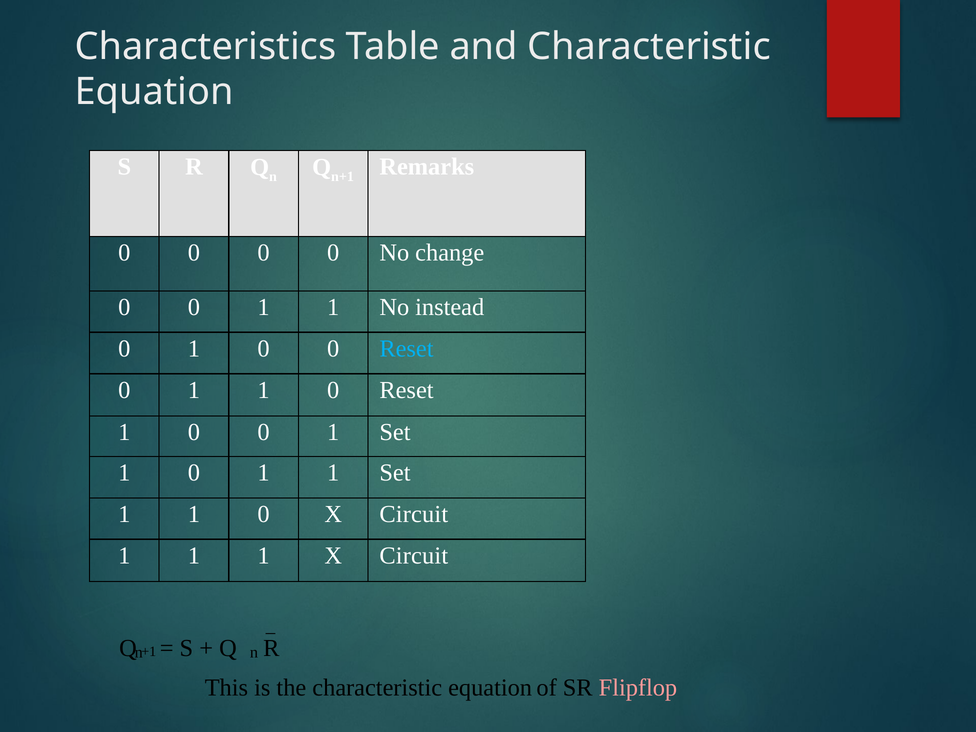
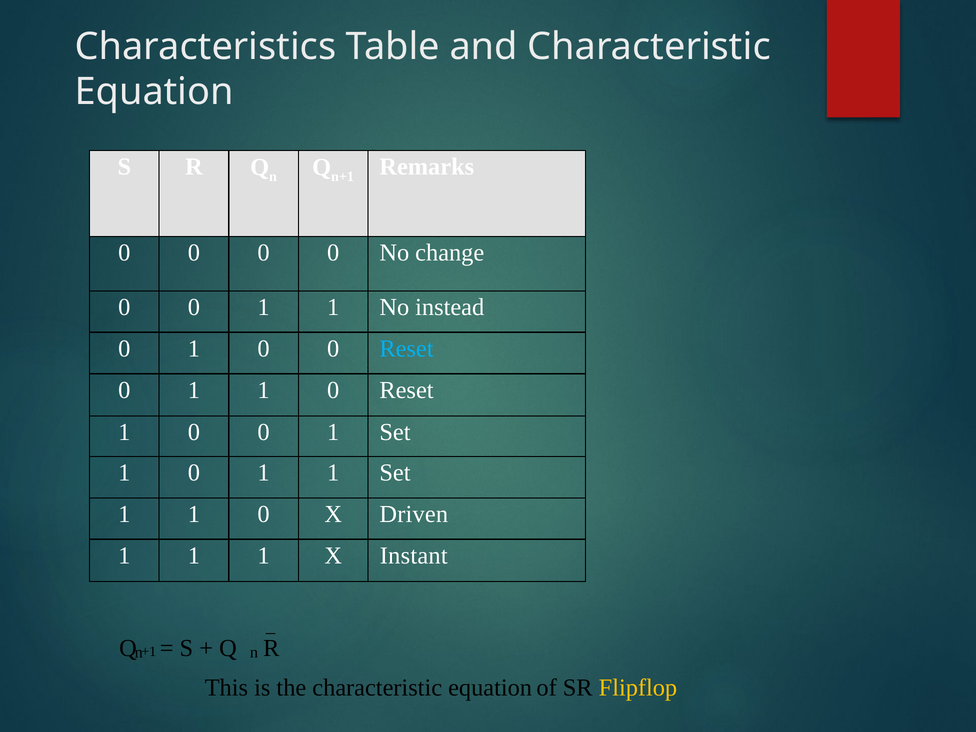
0 X Circuit: Circuit -> Driven
1 X Circuit: Circuit -> Instant
Flipflop colour: pink -> yellow
